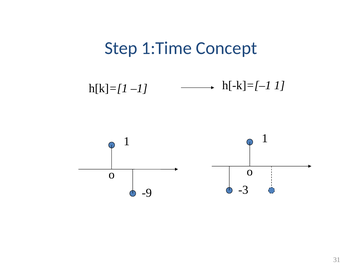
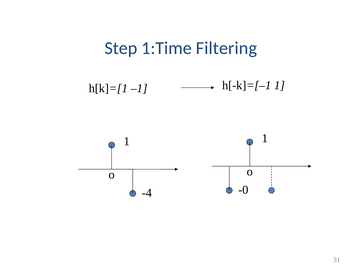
Concept: Concept -> Filtering
-3: -3 -> -0
-9: -9 -> -4
